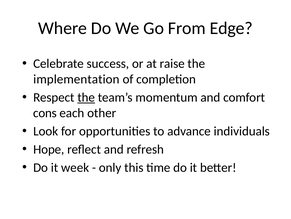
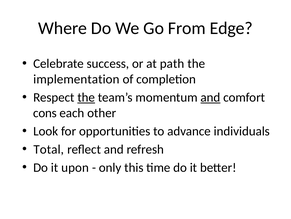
raise: raise -> path
and at (210, 97) underline: none -> present
Hope: Hope -> Total
week: week -> upon
